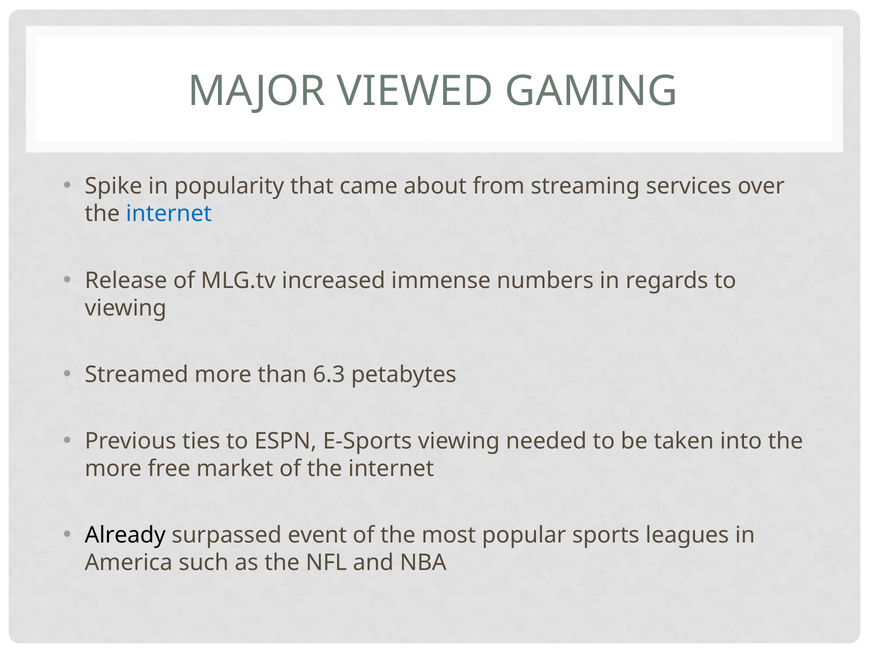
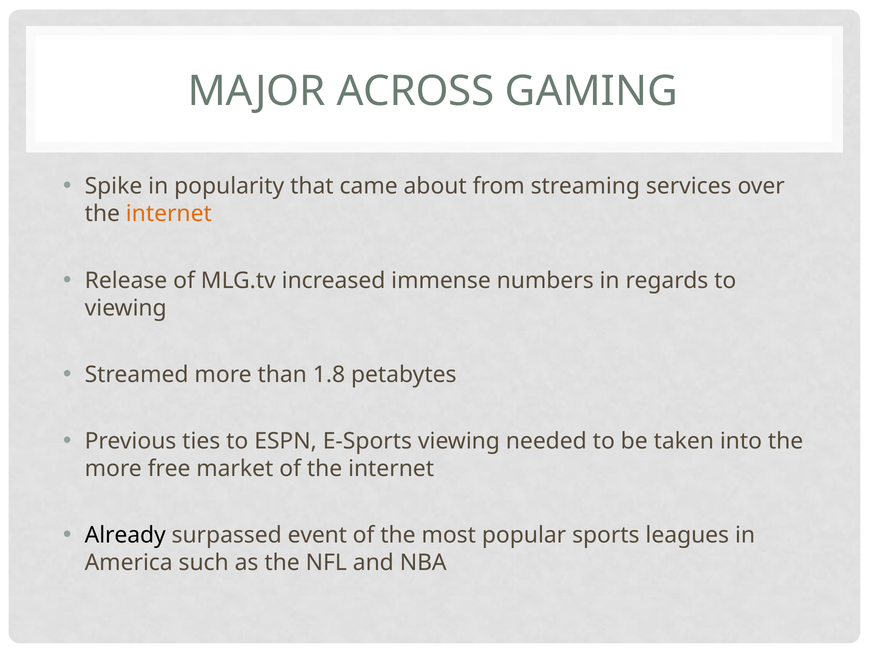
VIEWED: VIEWED -> ACROSS
internet at (169, 214) colour: blue -> orange
6.3: 6.3 -> 1.8
